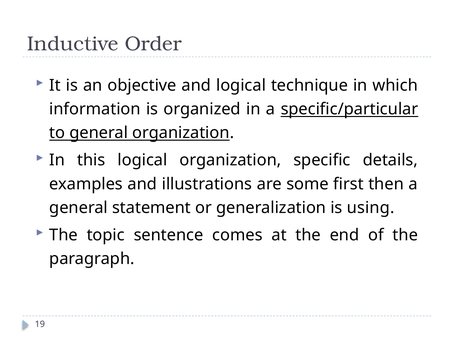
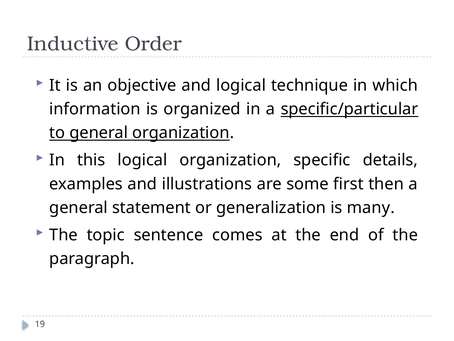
using: using -> many
